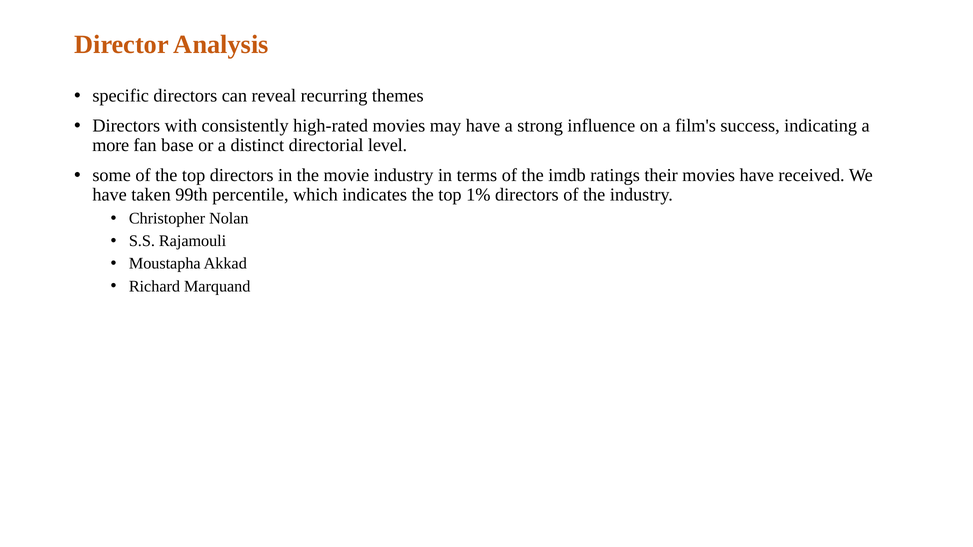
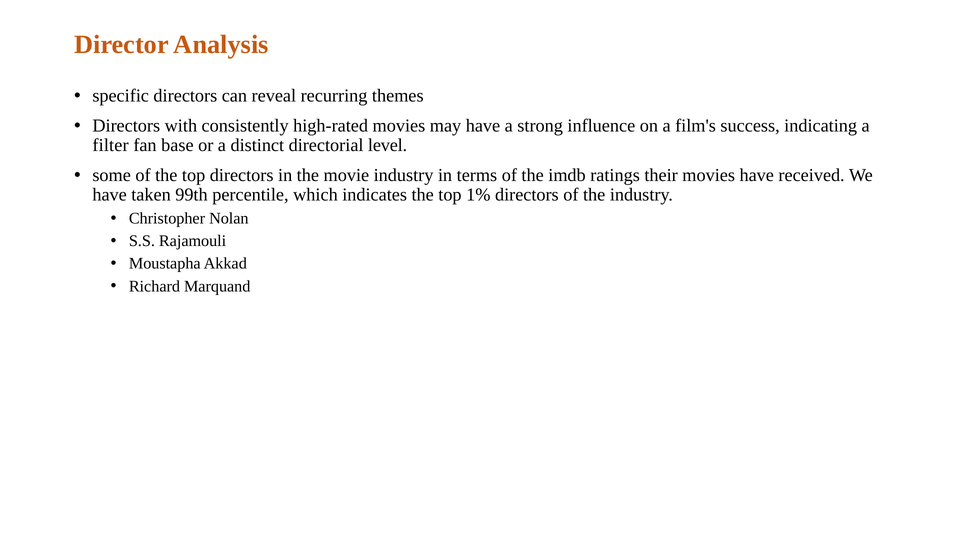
more: more -> filter
